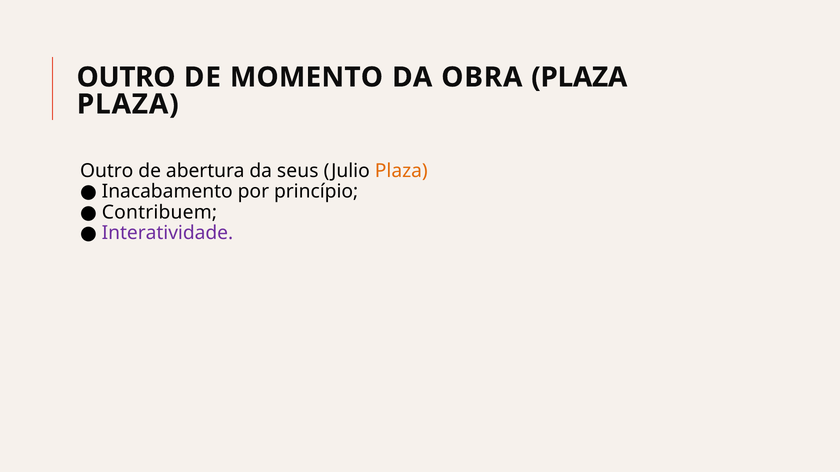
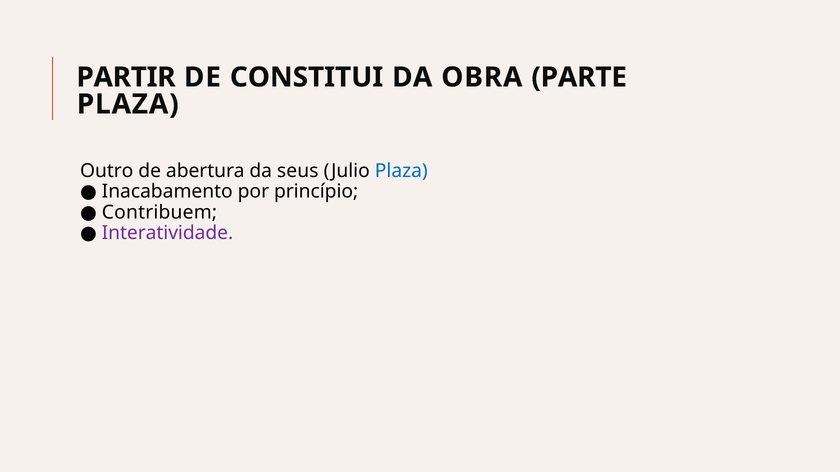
OUTRO at (126, 77): OUTRO -> PARTIR
MOMENTO: MOMENTO -> CONSTITUI
OBRA PLAZA: PLAZA -> PARTE
Plaza at (401, 171) colour: orange -> blue
